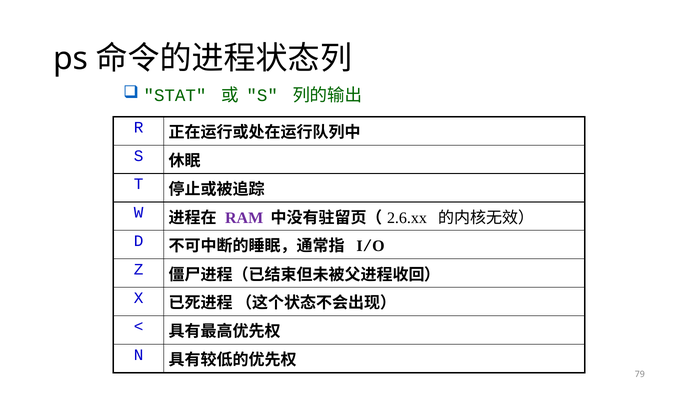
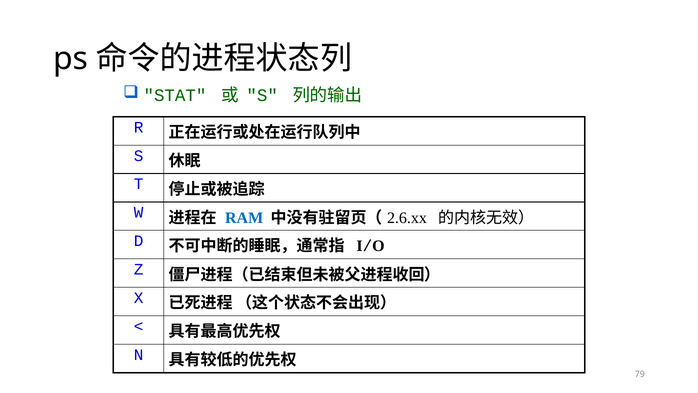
RAM colour: purple -> blue
